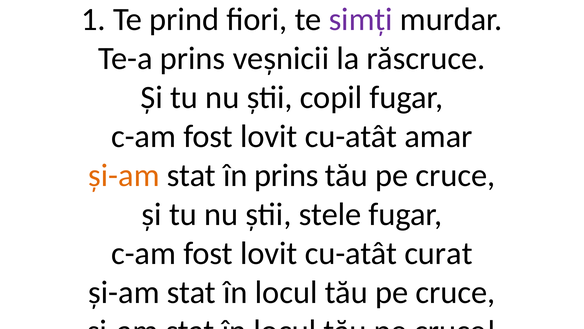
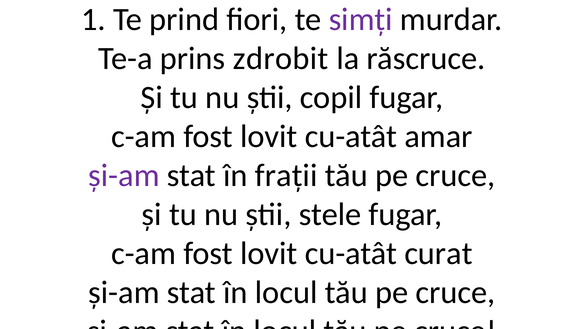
veșnicii: veșnicii -> zdrobit
și-am at (124, 175) colour: orange -> purple
în prins: prins -> frații
